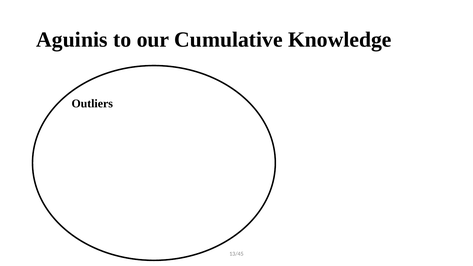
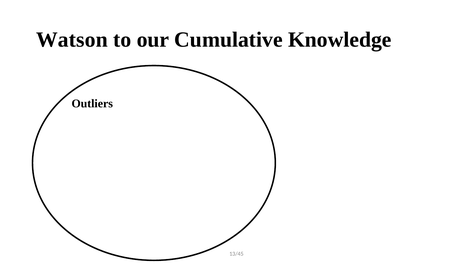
Aguinis: Aguinis -> Watson
